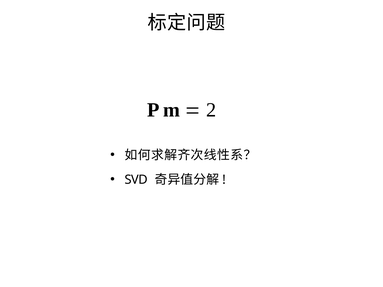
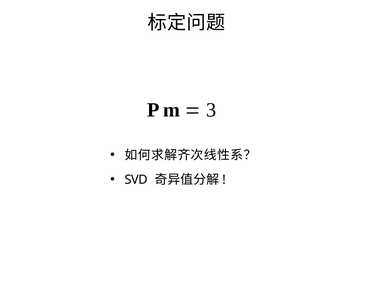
2: 2 -> 3
